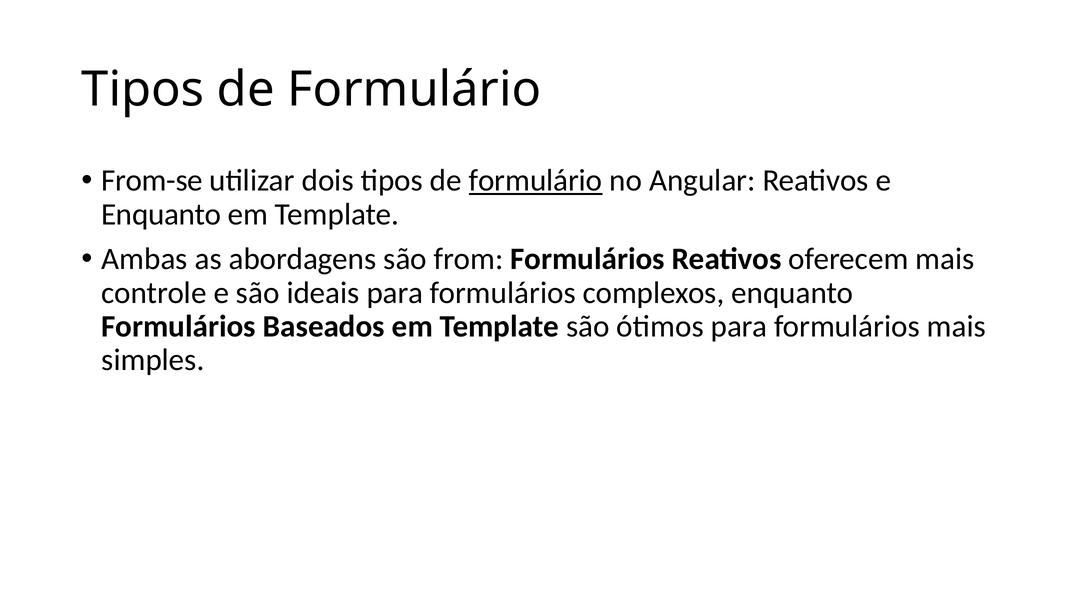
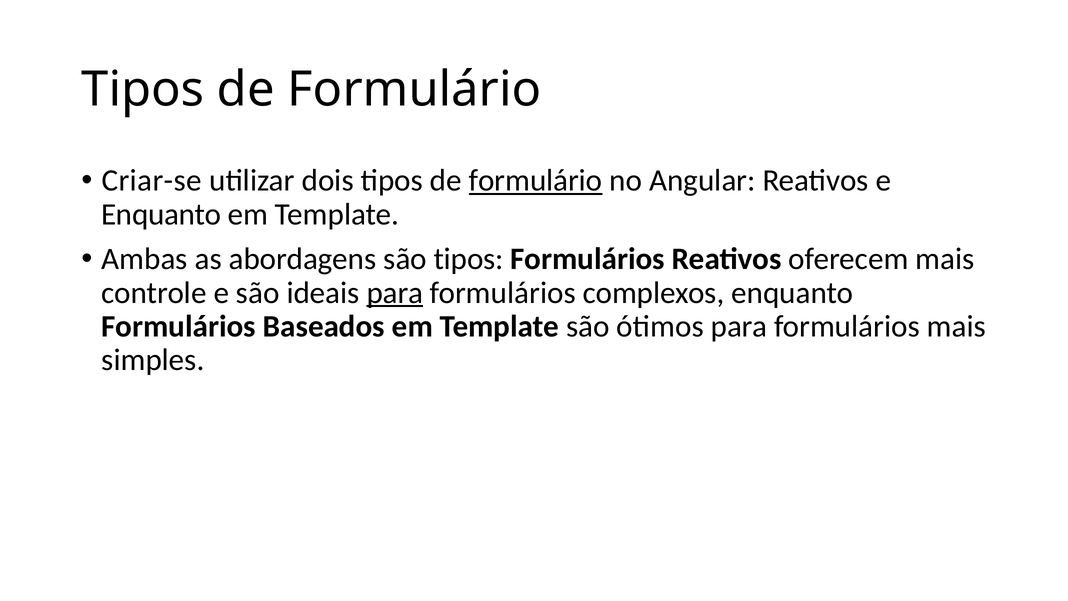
From-se: From-se -> Criar-se
são from: from -> tipos
para at (395, 293) underline: none -> present
